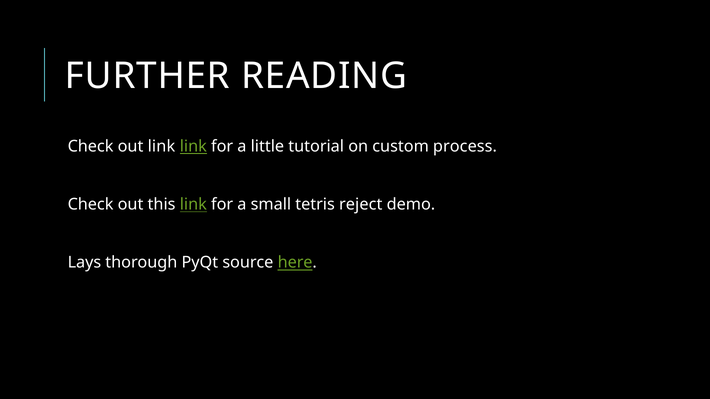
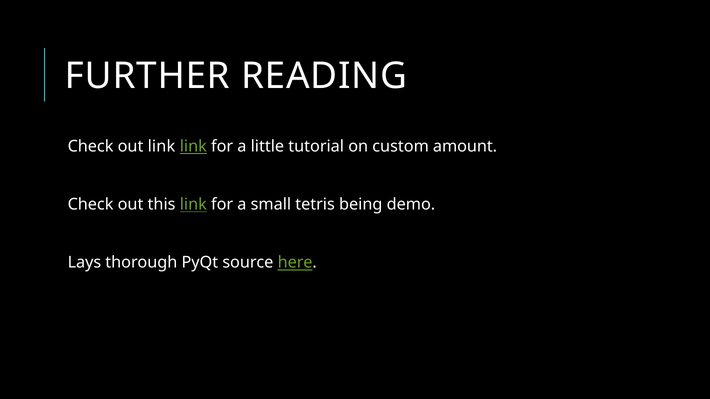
process: process -> amount
reject: reject -> being
